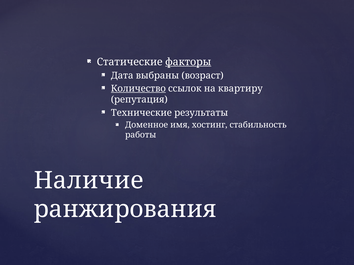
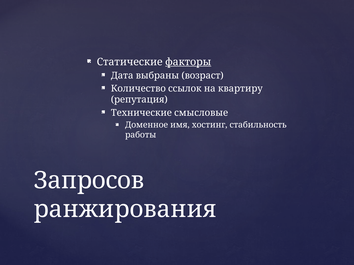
Количество underline: present -> none
результаты: результаты -> смысловые
Наличие: Наличие -> Запросов
